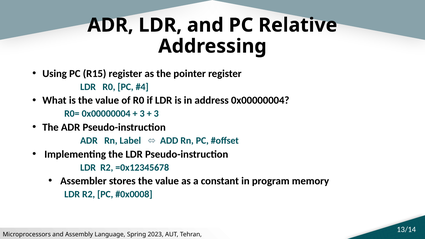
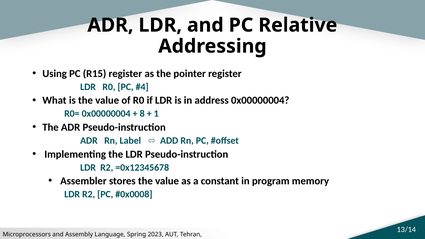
3 at (142, 114): 3 -> 8
3 at (156, 114): 3 -> 1
